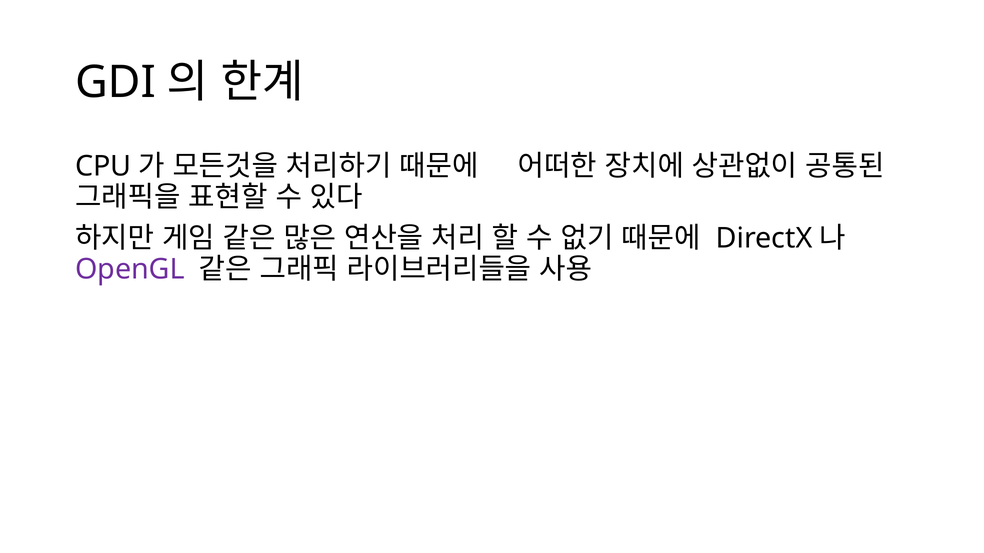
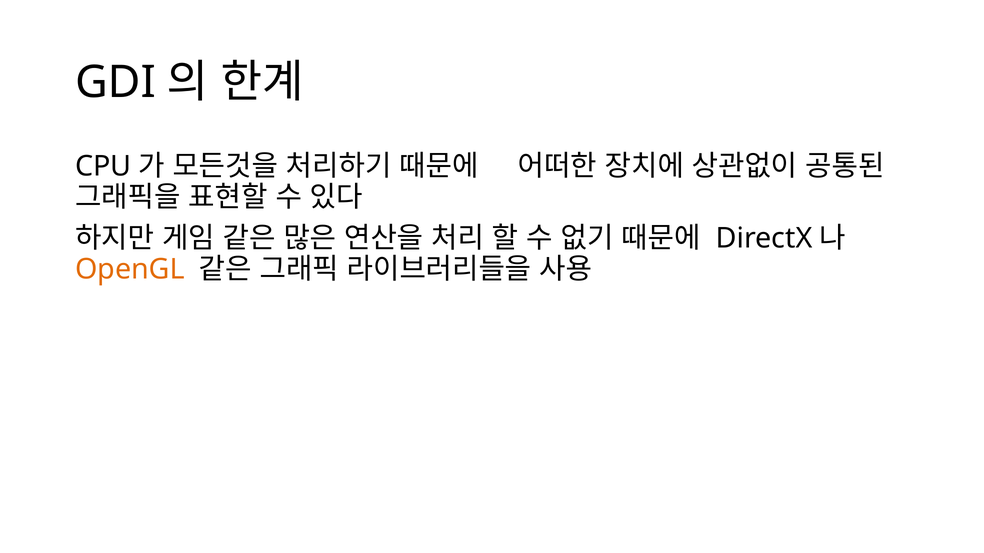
OpenGL colour: purple -> orange
